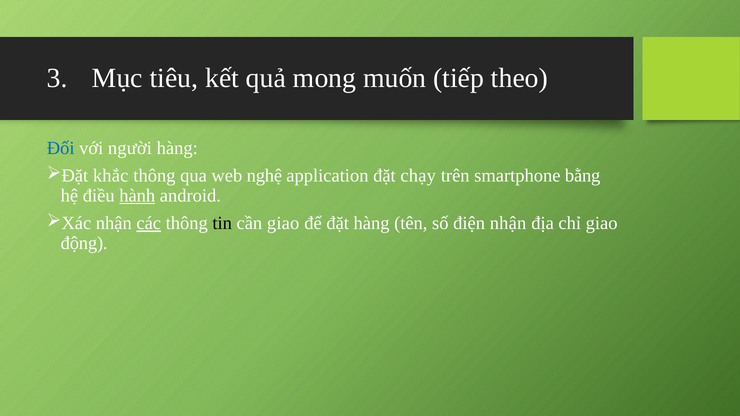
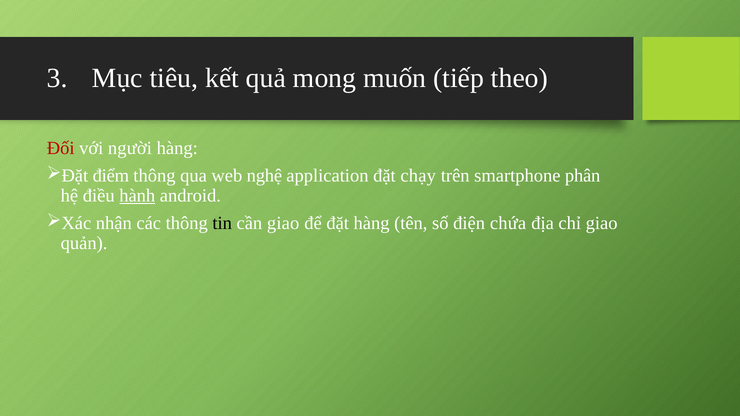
Đối colour: blue -> red
khắc: khắc -> điểm
bằng: bằng -> phân
các underline: present -> none
điện nhận: nhận -> chứa
động: động -> quản
